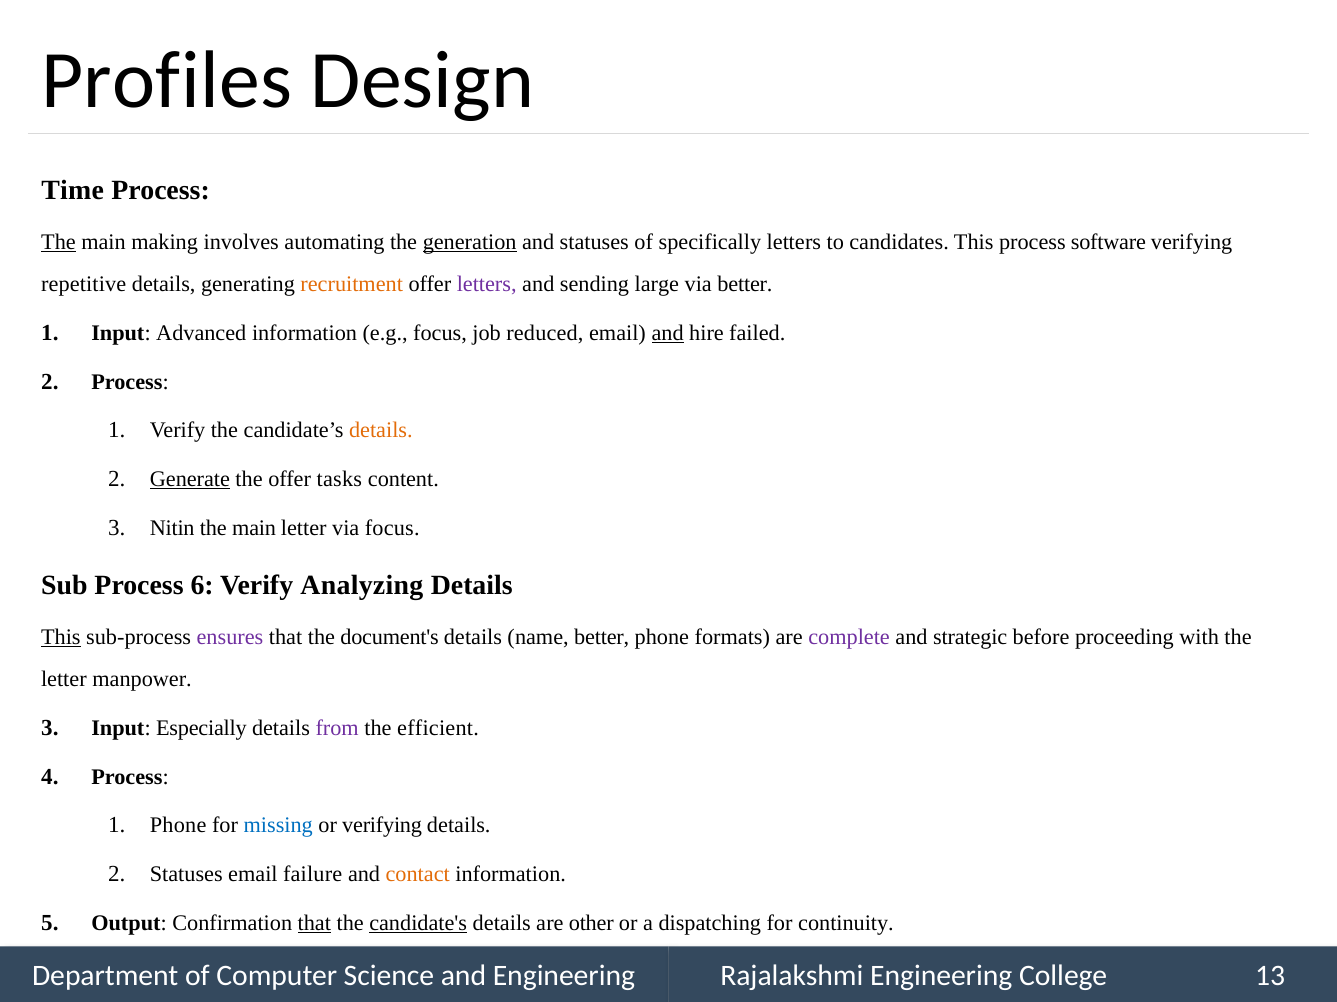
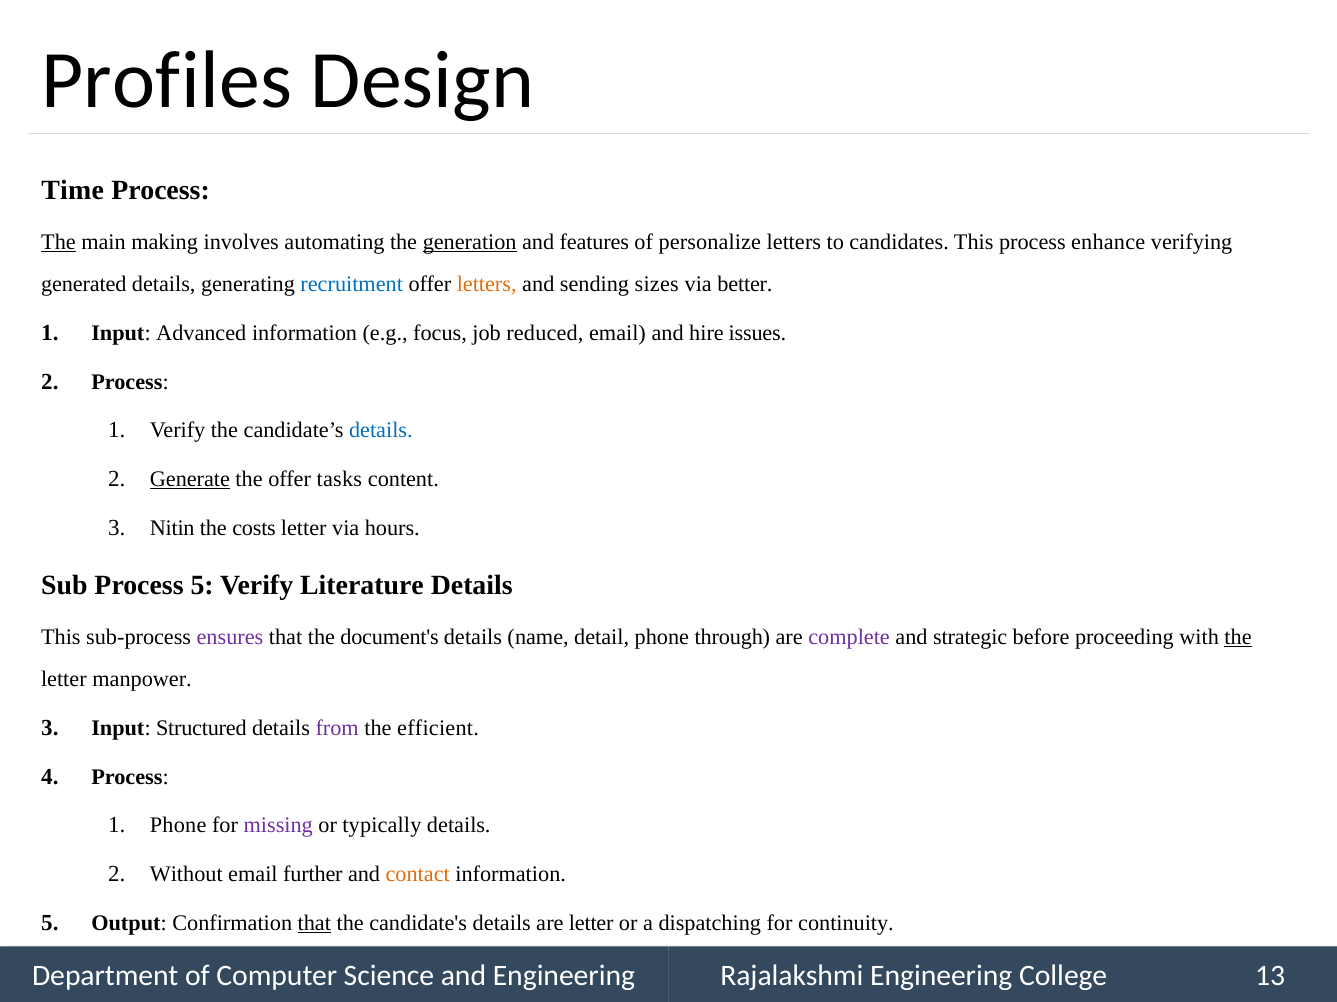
and statuses: statuses -> features
specifically: specifically -> personalize
software: software -> enhance
repetitive: repetitive -> generated
recruitment colour: orange -> blue
letters at (487, 285) colour: purple -> orange
large: large -> sizes
and at (668, 333) underline: present -> none
failed: failed -> issues
details at (381, 431) colour: orange -> blue
main at (254, 528): main -> costs
via focus: focus -> hours
Process 6: 6 -> 5
Analyzing: Analyzing -> Literature
This at (61, 637) underline: present -> none
name better: better -> detail
formats: formats -> through
the at (1238, 637) underline: none -> present
Especially: Especially -> Structured
missing colour: blue -> purple
or verifying: verifying -> typically
Statuses at (186, 875): Statuses -> Without
failure: failure -> further
candidate's underline: present -> none
are other: other -> letter
